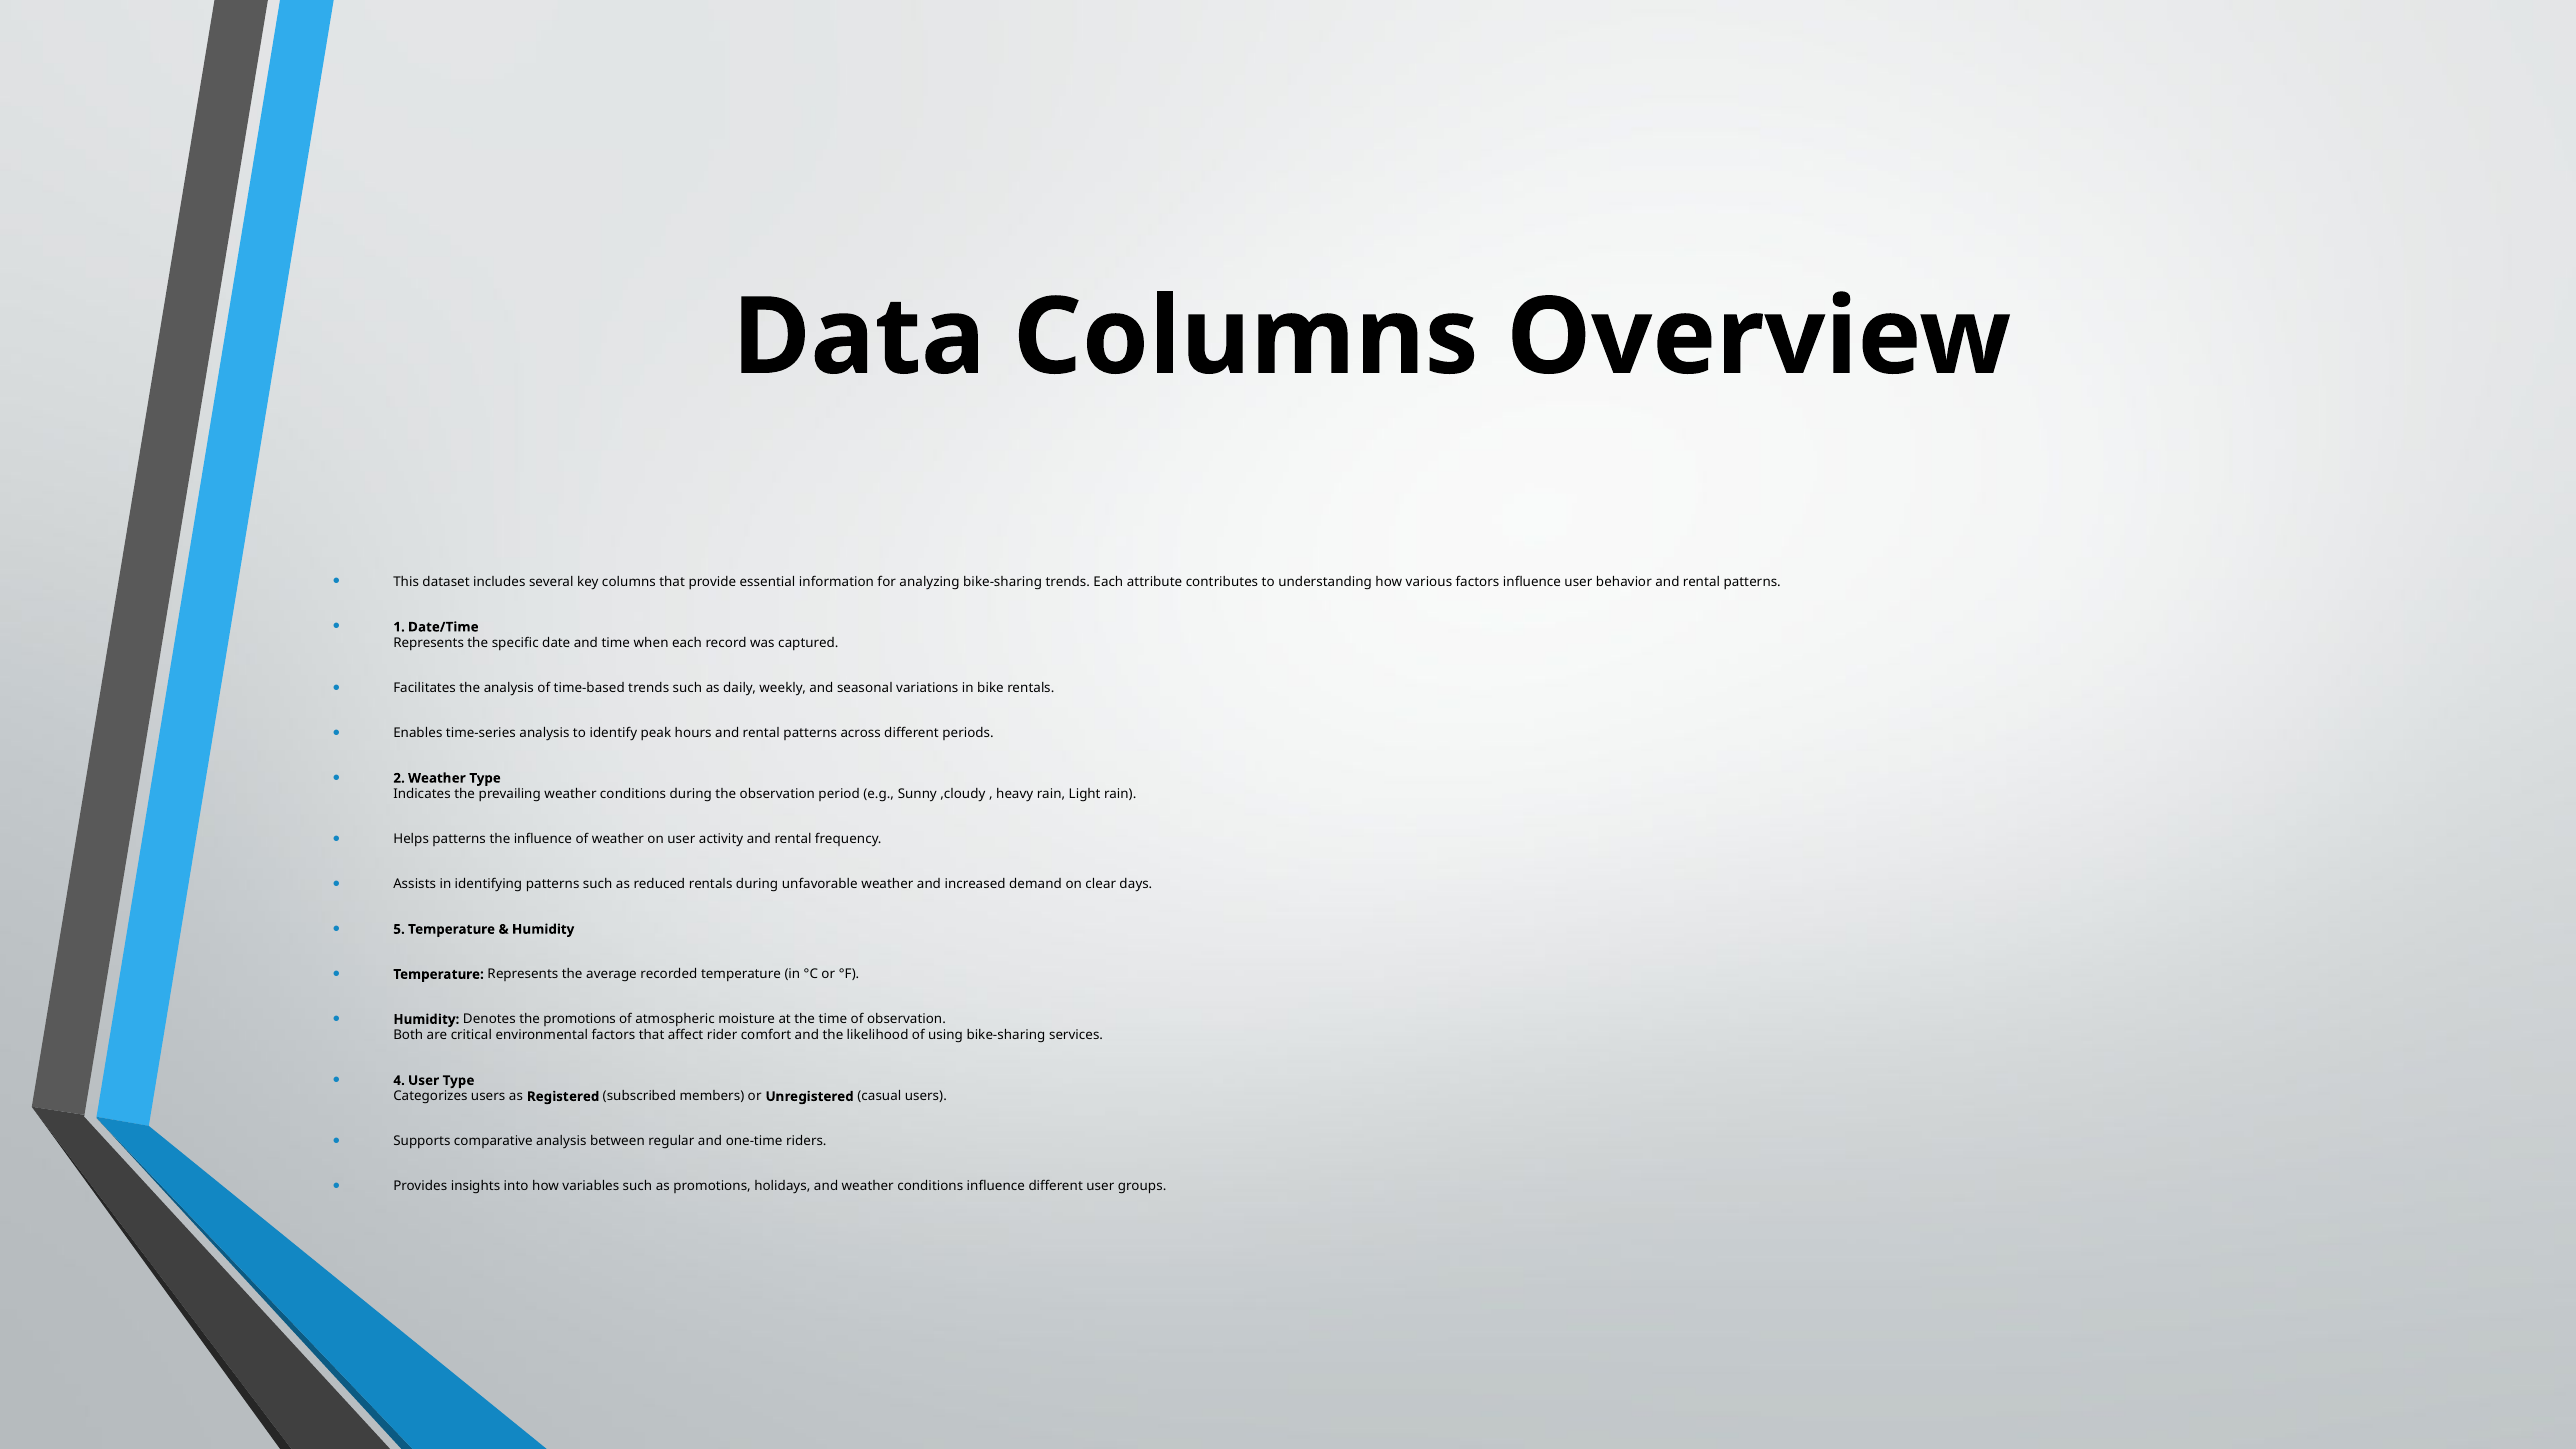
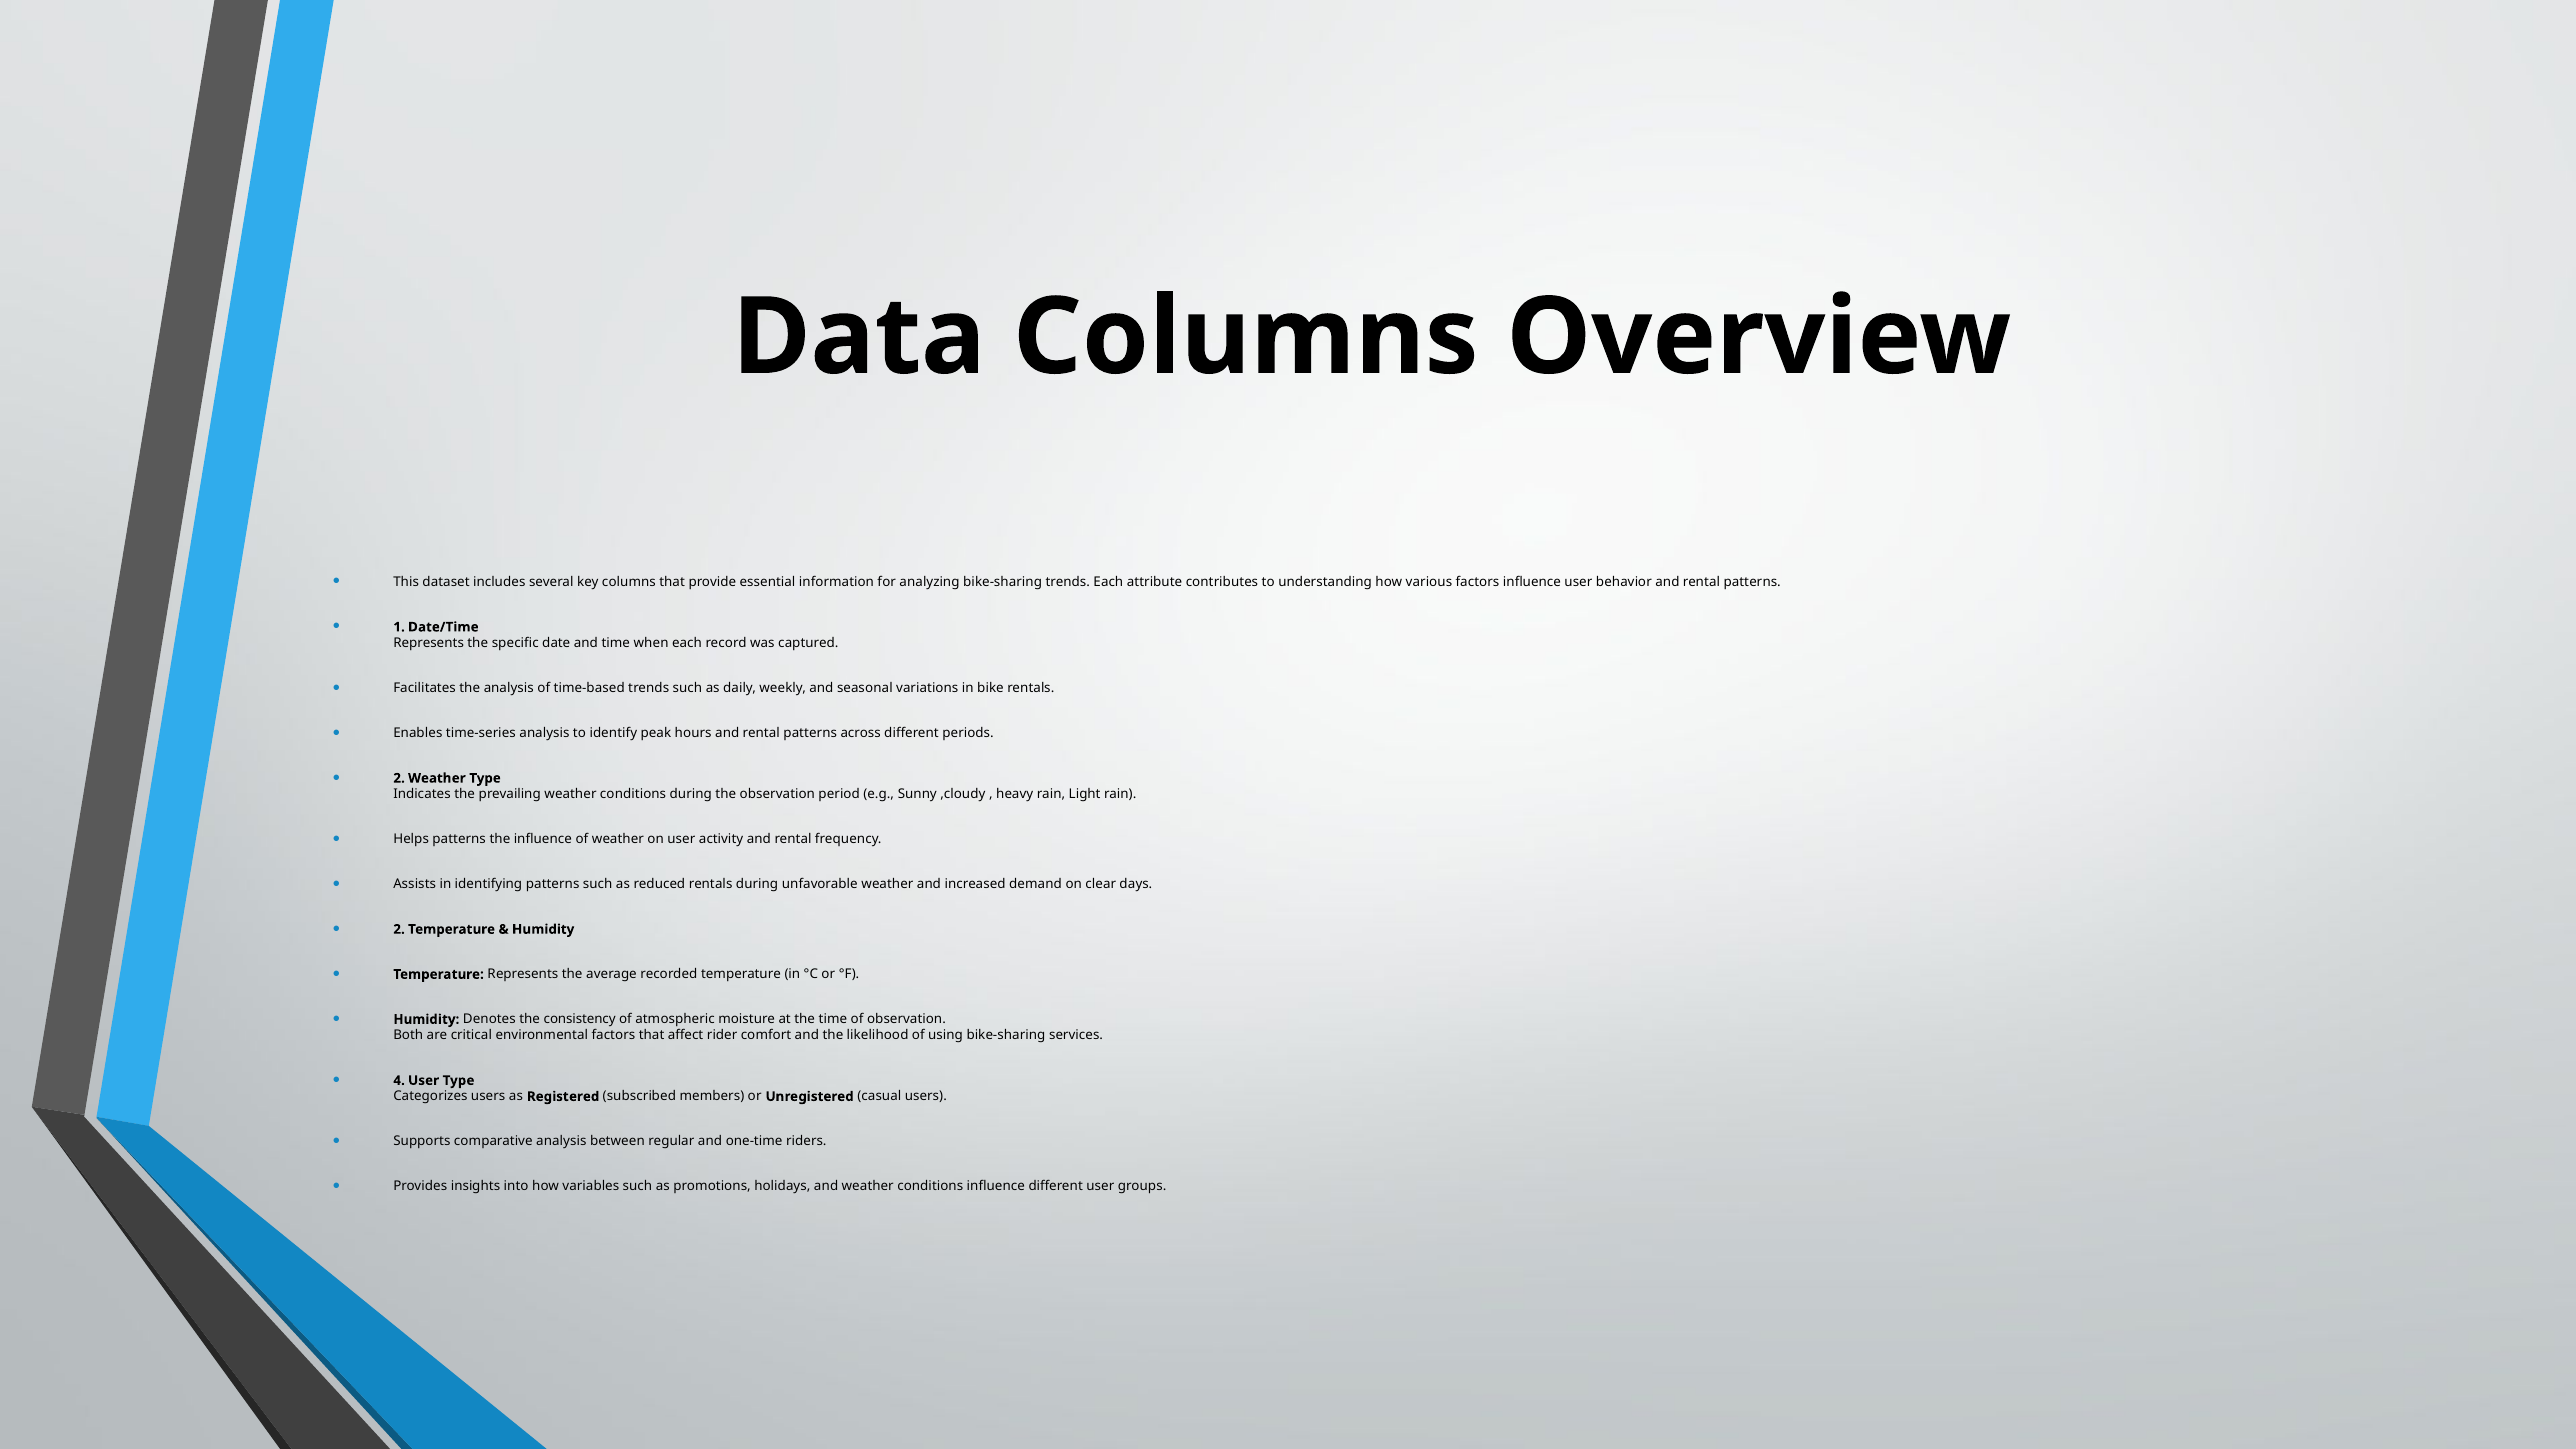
5 at (399, 929): 5 -> 2
the promotions: promotions -> consistency
